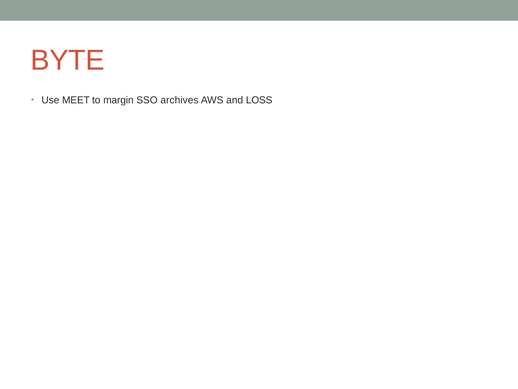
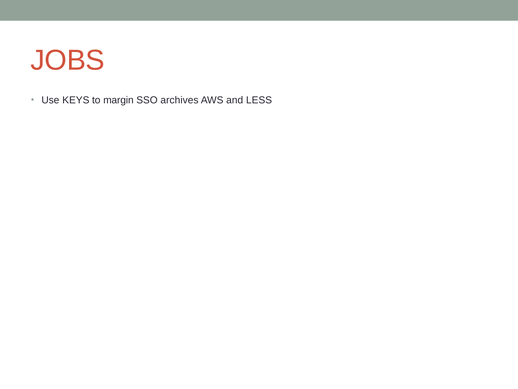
BYTE: BYTE -> JOBS
MEET: MEET -> KEYS
LOSS: LOSS -> LESS
